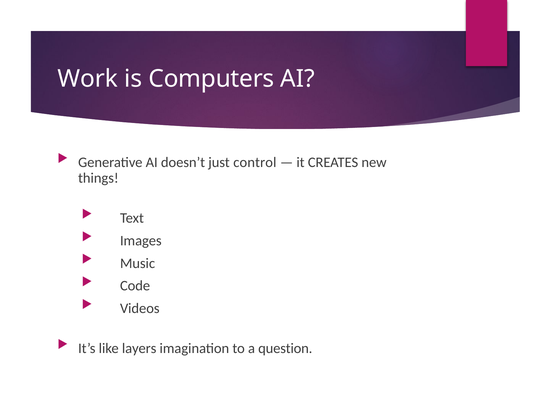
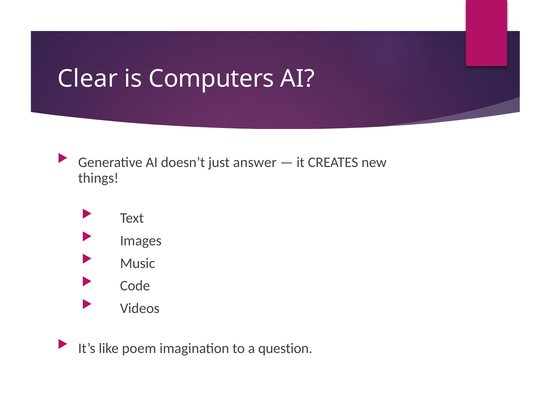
Work: Work -> Clear
control: control -> answer
layers: layers -> poem
